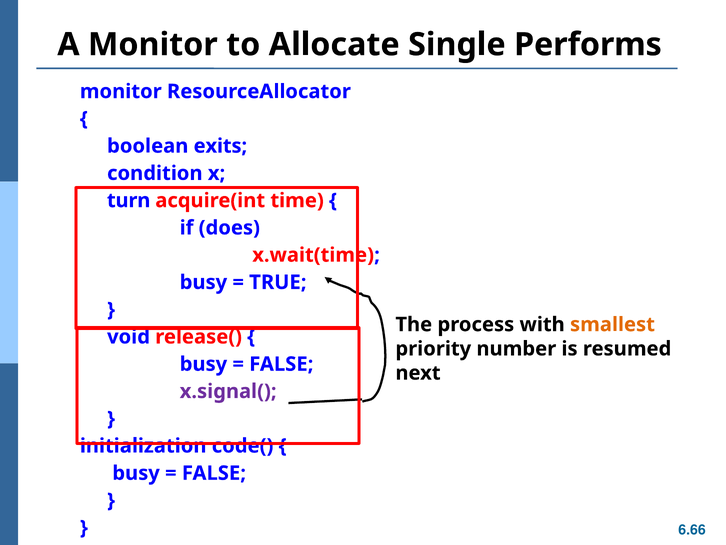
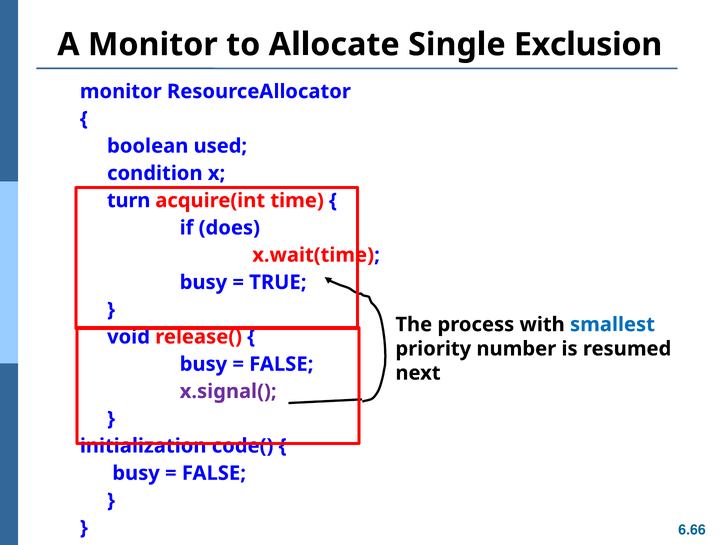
Performs: Performs -> Exclusion
exits: exits -> used
smallest colour: orange -> blue
